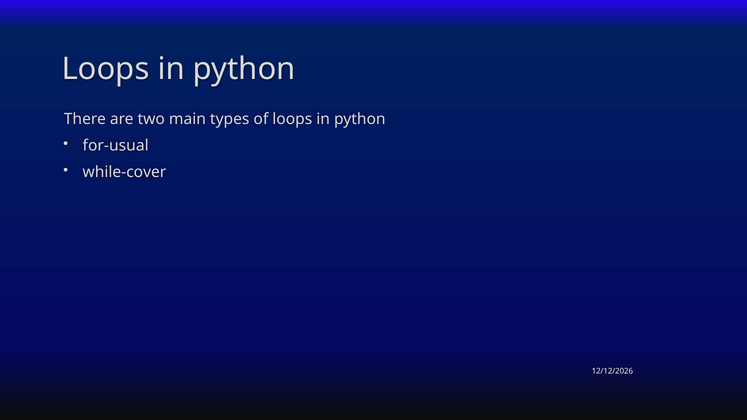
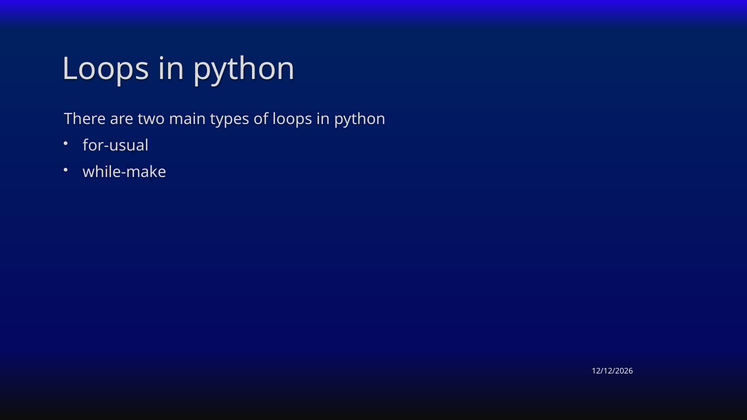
while-cover: while-cover -> while-make
